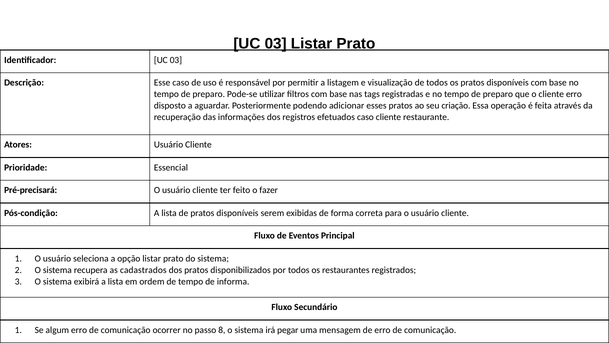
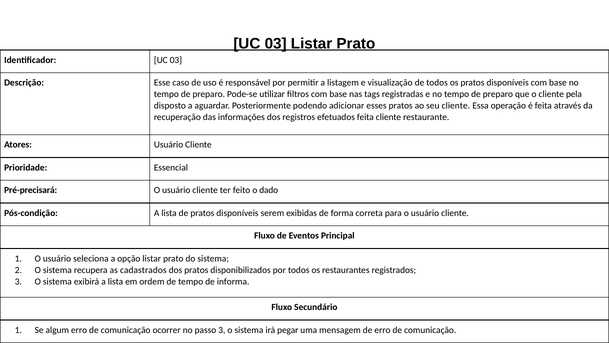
cliente erro: erro -> pela
seu criação: criação -> cliente
efetuados caso: caso -> feita
fazer: fazer -> dado
passo 8: 8 -> 3
